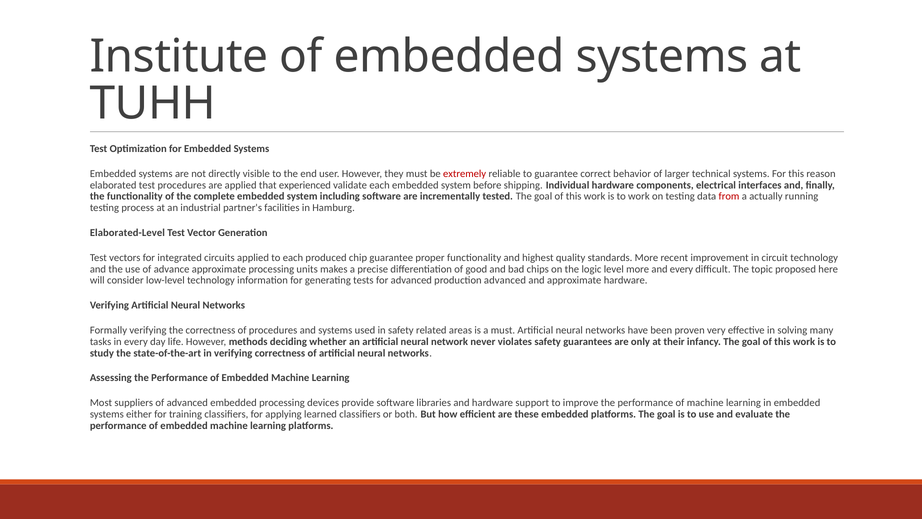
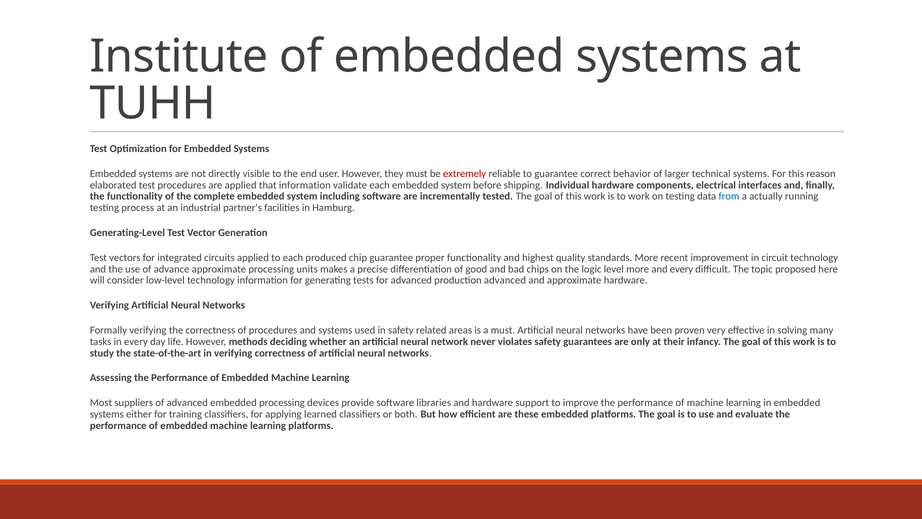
that experienced: experienced -> information
from colour: red -> blue
Elaborated-Level: Elaborated-Level -> Generating-Level
